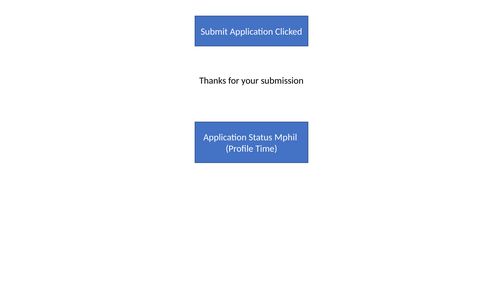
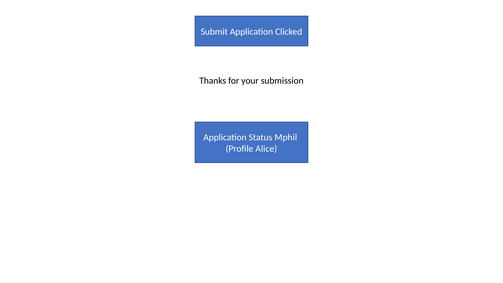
Time: Time -> Alice
